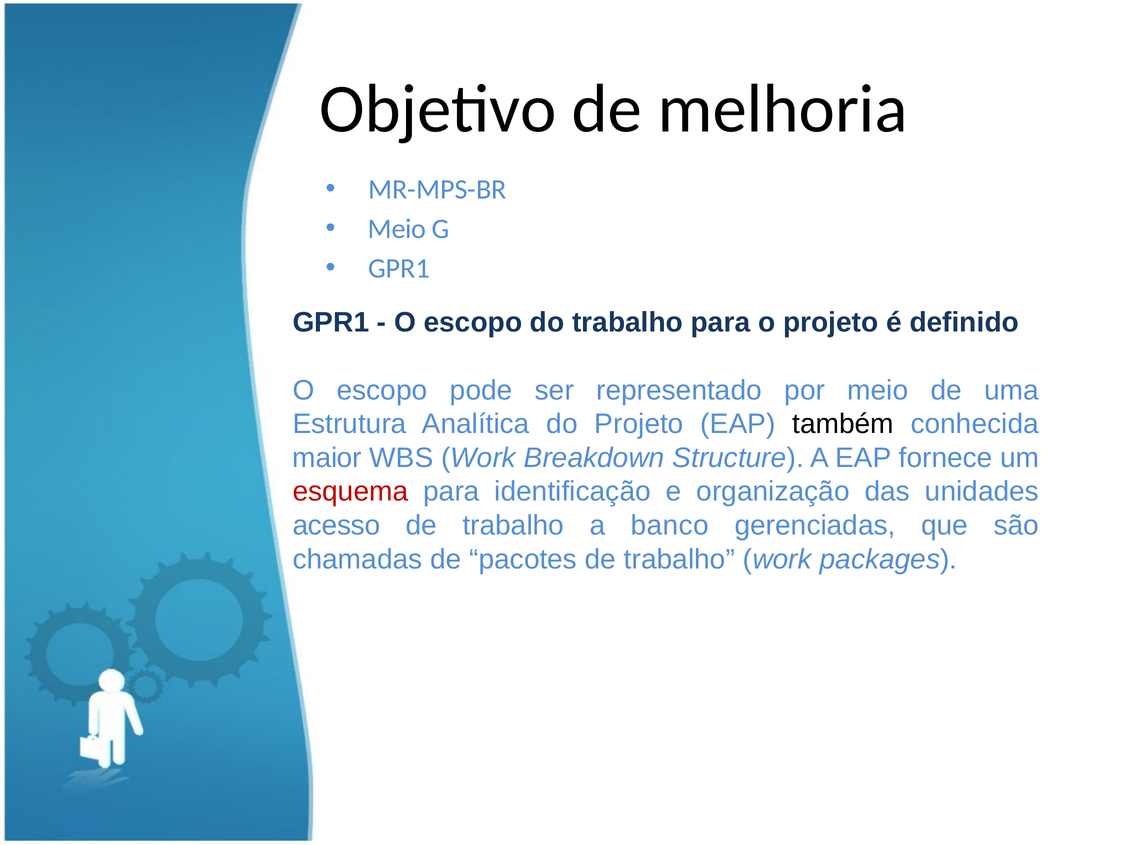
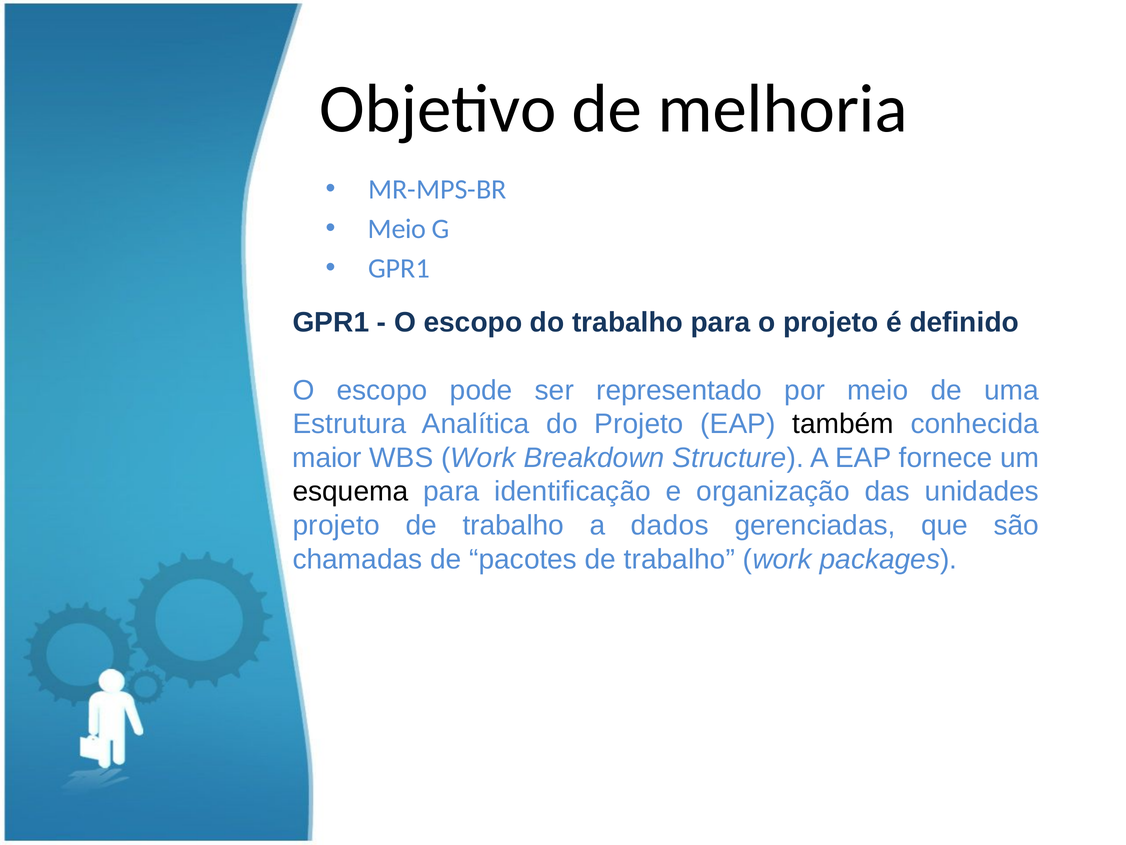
esquema colour: red -> black
acesso at (336, 525): acesso -> projeto
banco: banco -> dados
